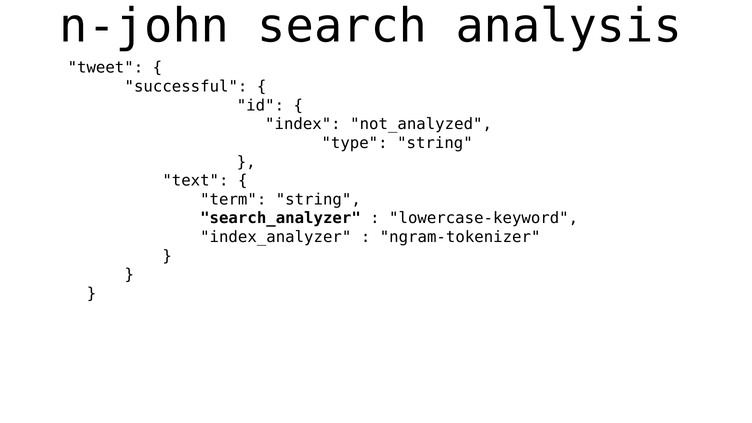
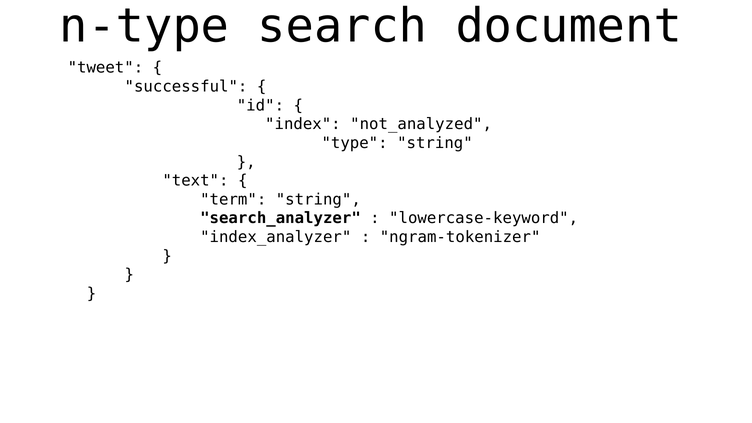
n-john: n-john -> n-type
analysis: analysis -> document
